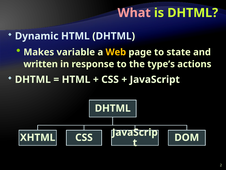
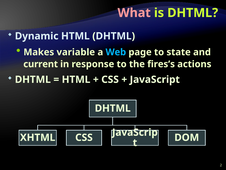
Web colour: yellow -> light blue
written: written -> current
type’s: type’s -> fires’s
